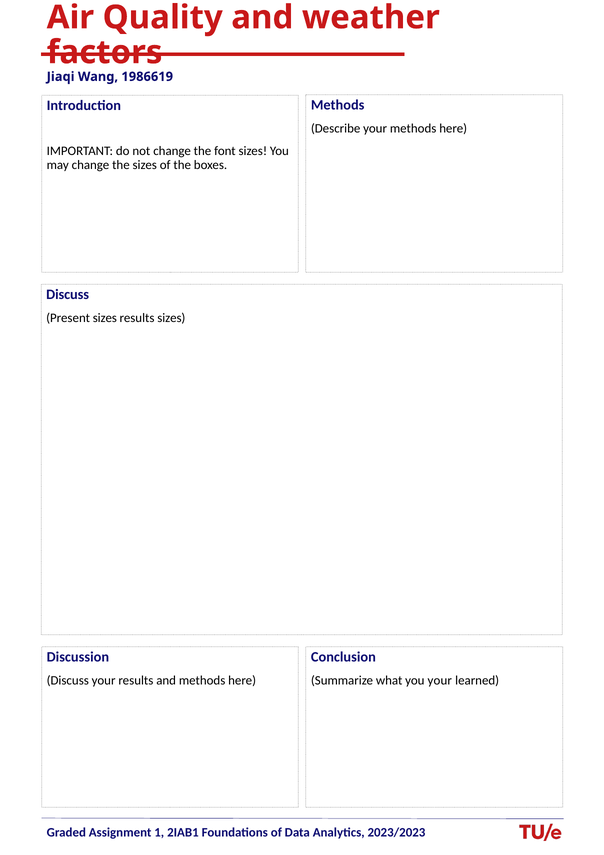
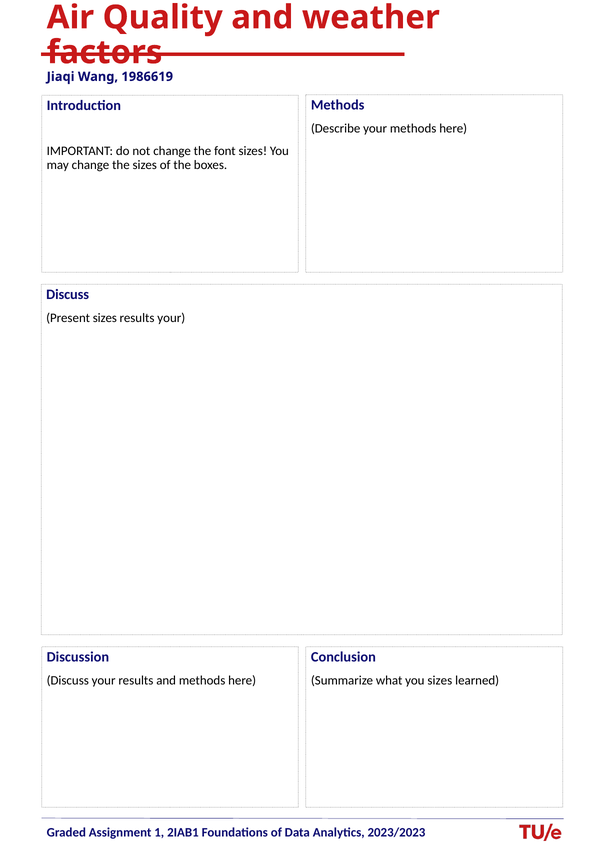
results sizes: sizes -> your
you your: your -> sizes
